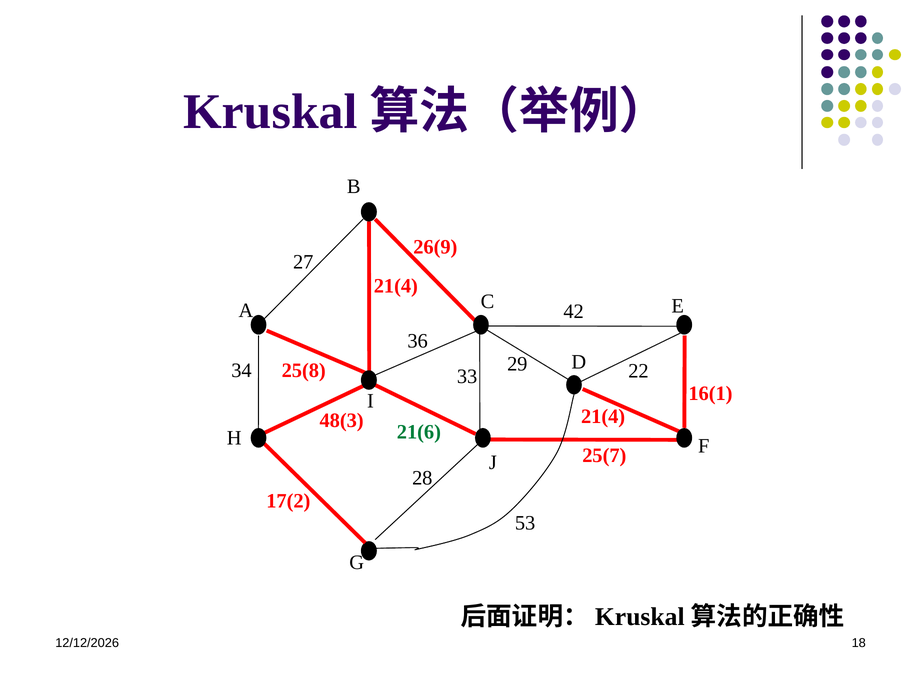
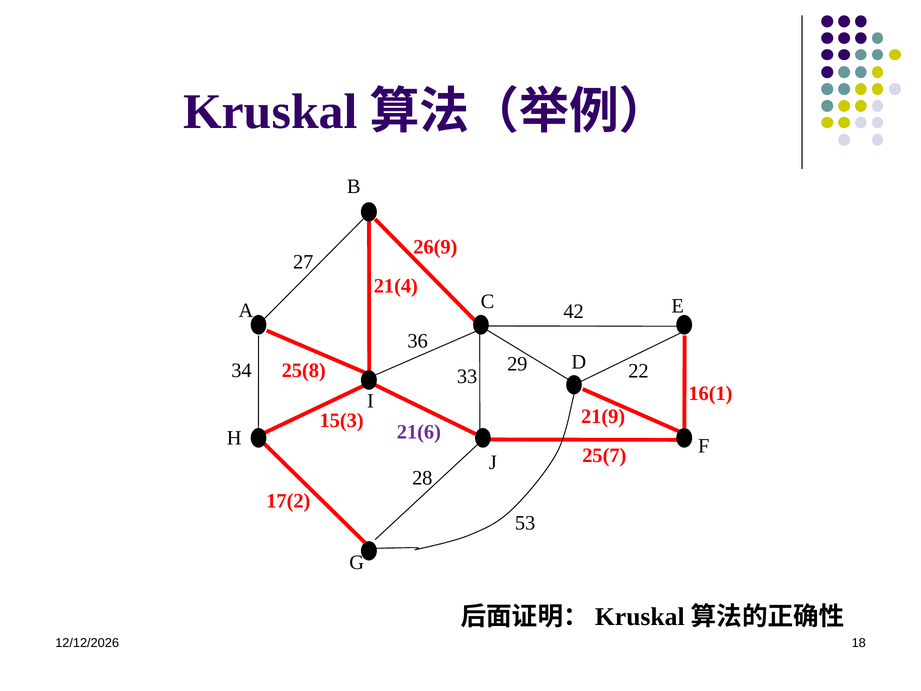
21(4 at (603, 417): 21(4 -> 21(9
48(3: 48(3 -> 15(3
21(6 colour: green -> purple
